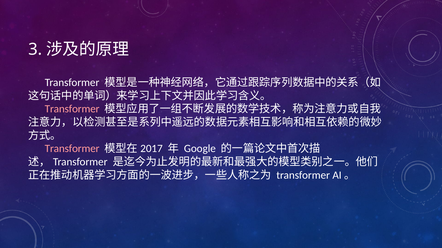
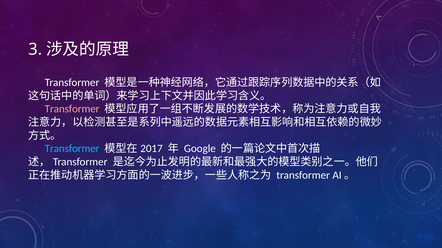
Transformer at (72, 149) colour: pink -> light blue
